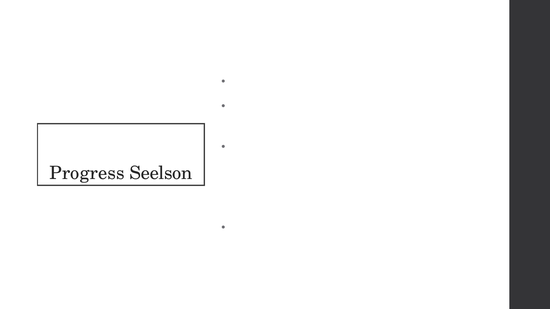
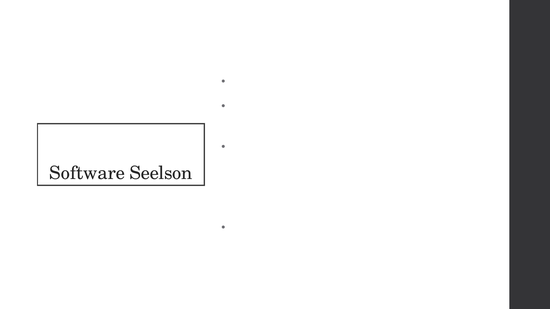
Progress at (87, 173): Progress -> Software
